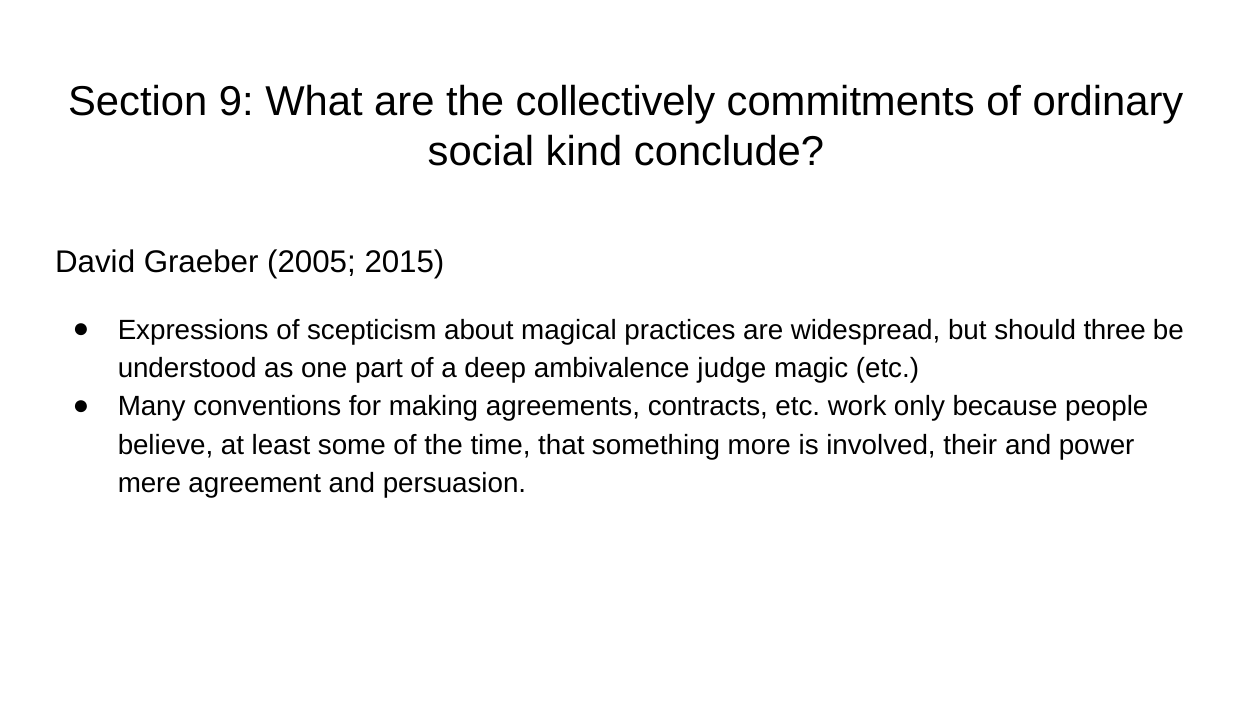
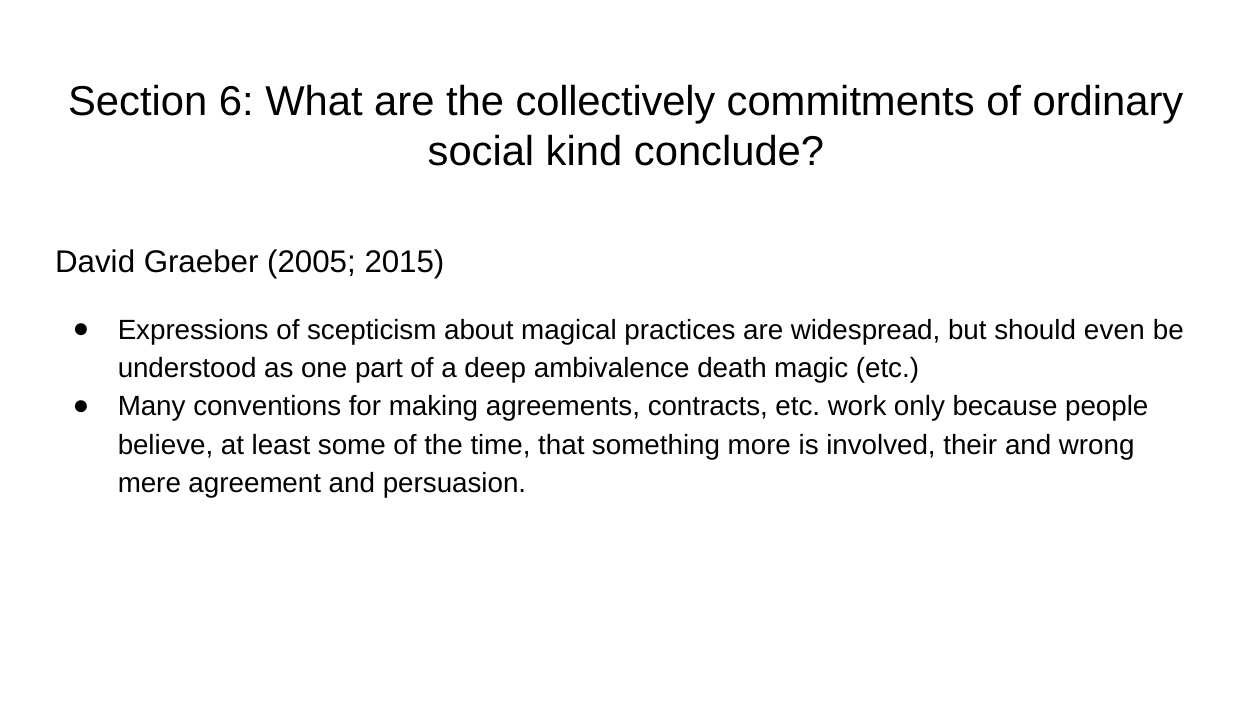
9: 9 -> 6
three: three -> even
judge: judge -> death
power: power -> wrong
